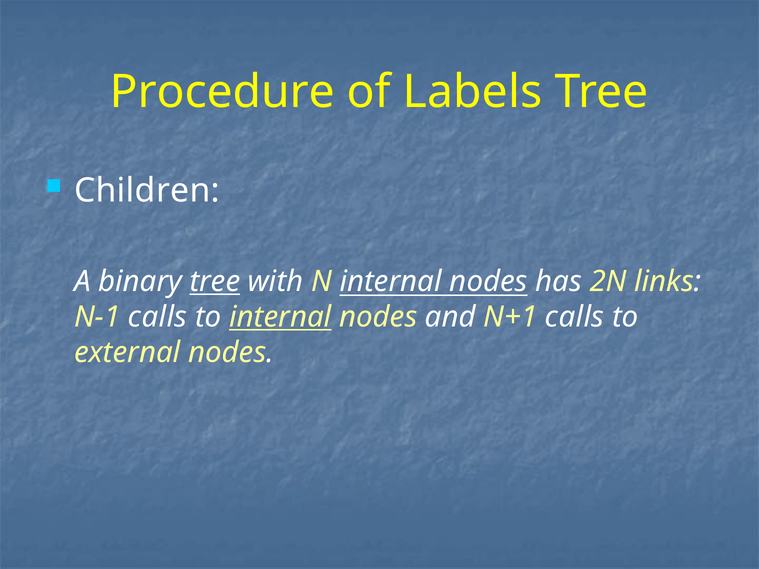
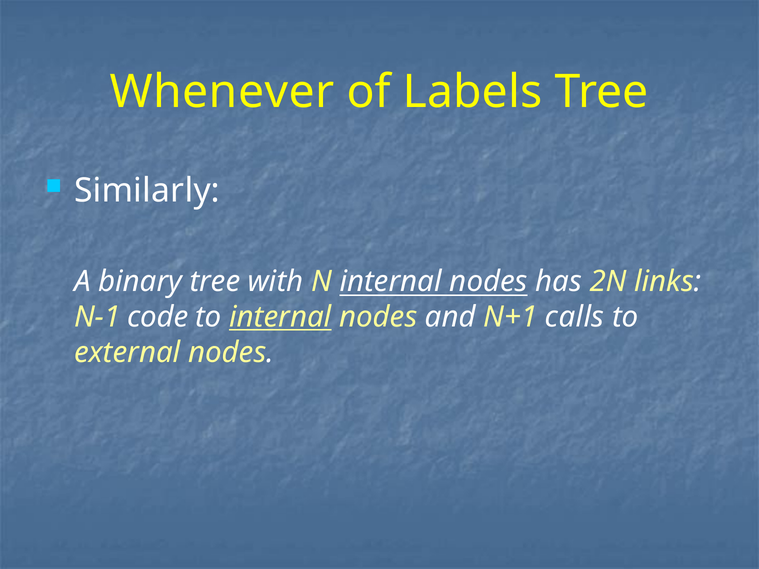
Procedure: Procedure -> Whenever
Children: Children -> Similarly
tree at (215, 282) underline: present -> none
N-1 calls: calls -> code
